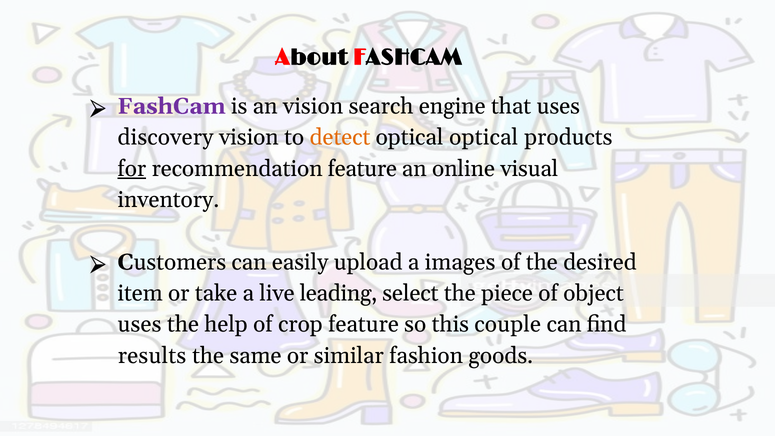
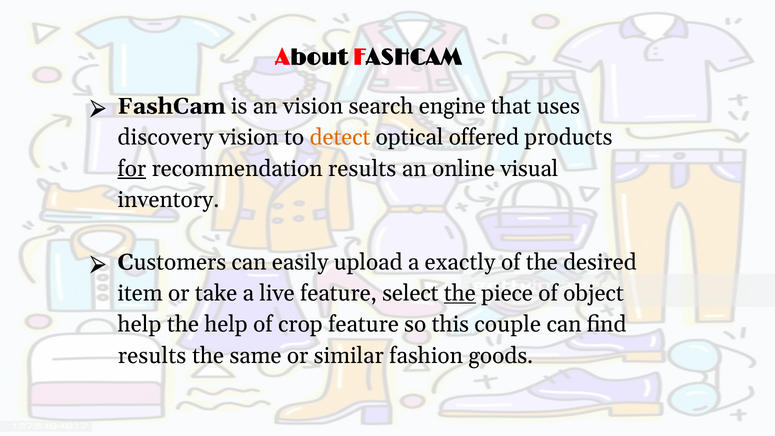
FashCam at (172, 106) colour: purple -> black
optical optical: optical -> offered
recommendation feature: feature -> results
images: images -> exactly
live leading: leading -> feature
the at (460, 293) underline: none -> present
uses at (139, 324): uses -> help
